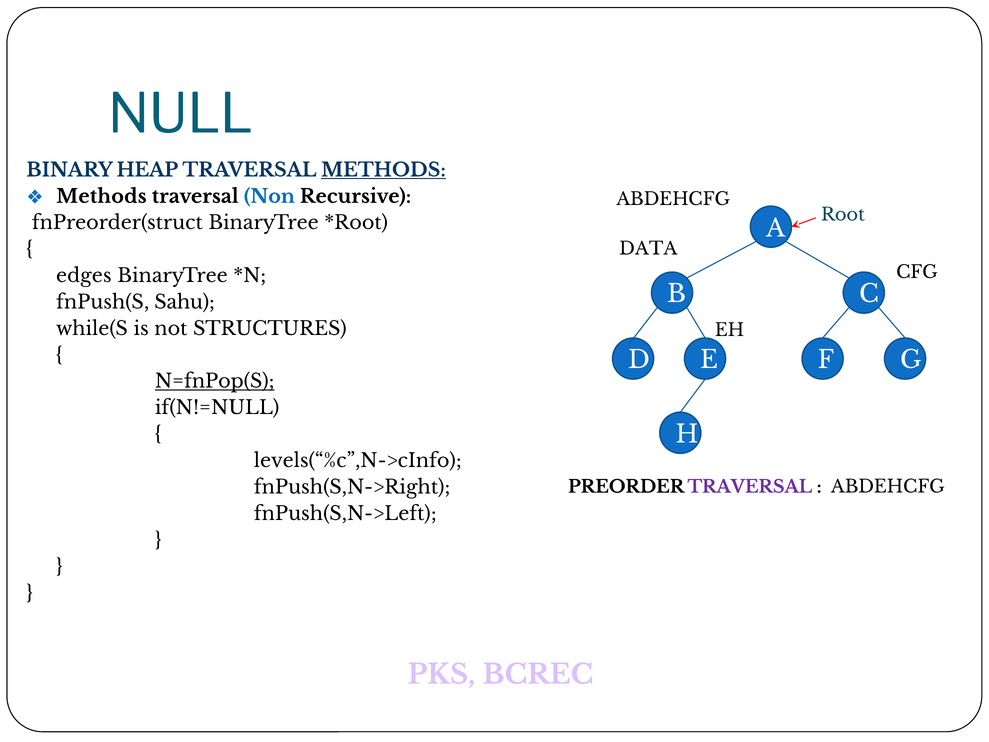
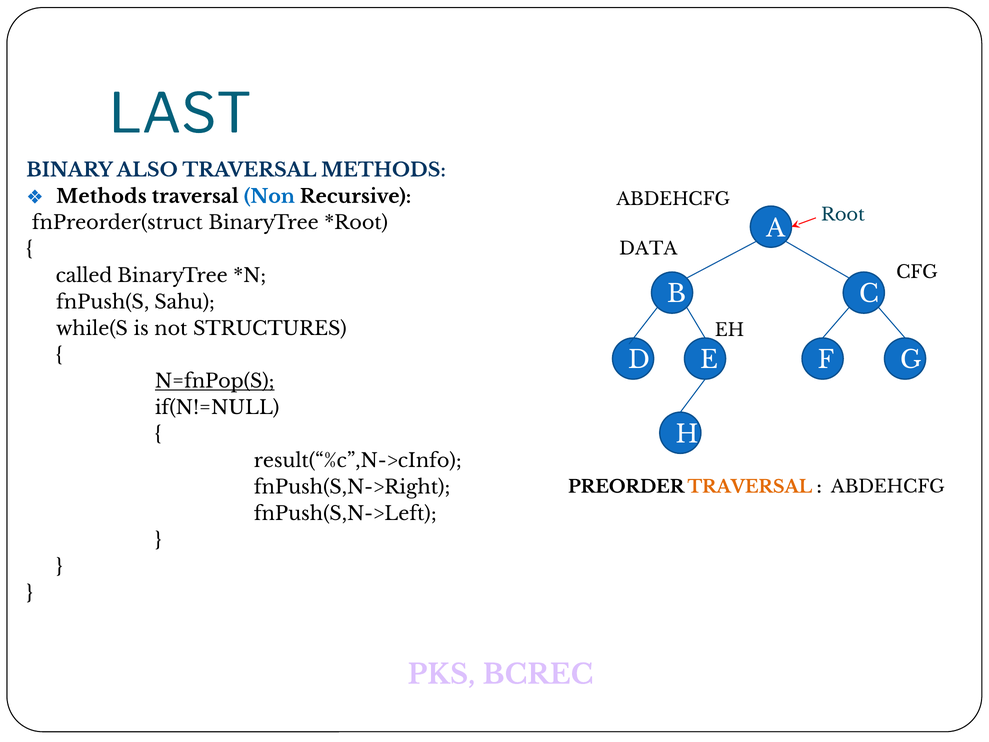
NULL: NULL -> LAST
HEAP: HEAP -> ALSO
METHODS at (384, 170) underline: present -> none
edges: edges -> called
levels(“%c”,N->cInfo: levels(“%c”,N->cInfo -> result(“%c”,N->cInfo
TRAVERSAL at (750, 487) colour: purple -> orange
